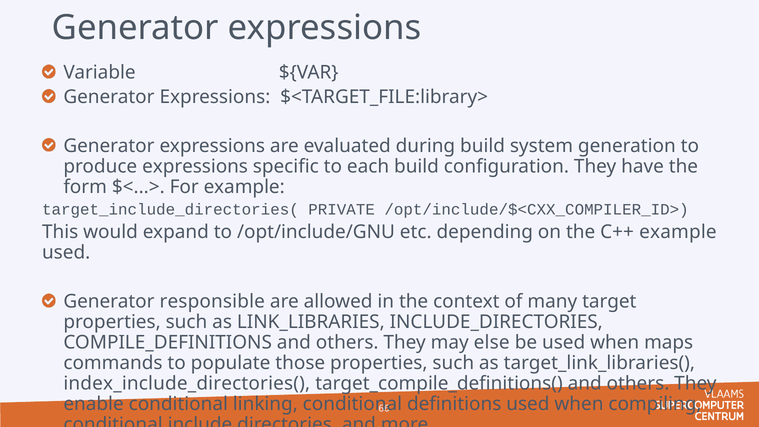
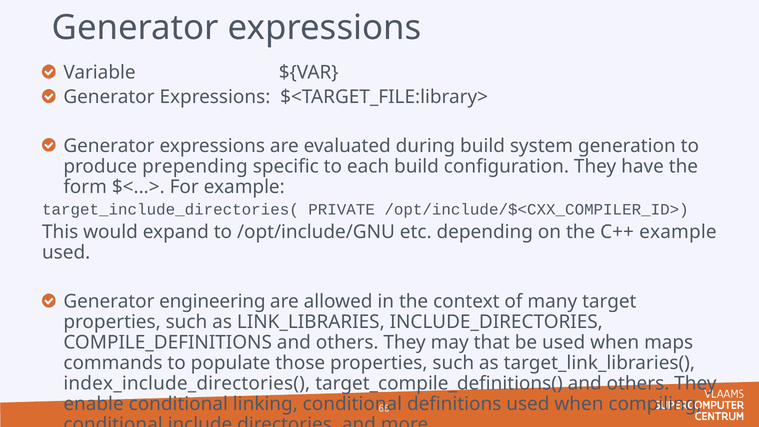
produce expressions: expressions -> prepending
responsible: responsible -> engineering
else: else -> that
